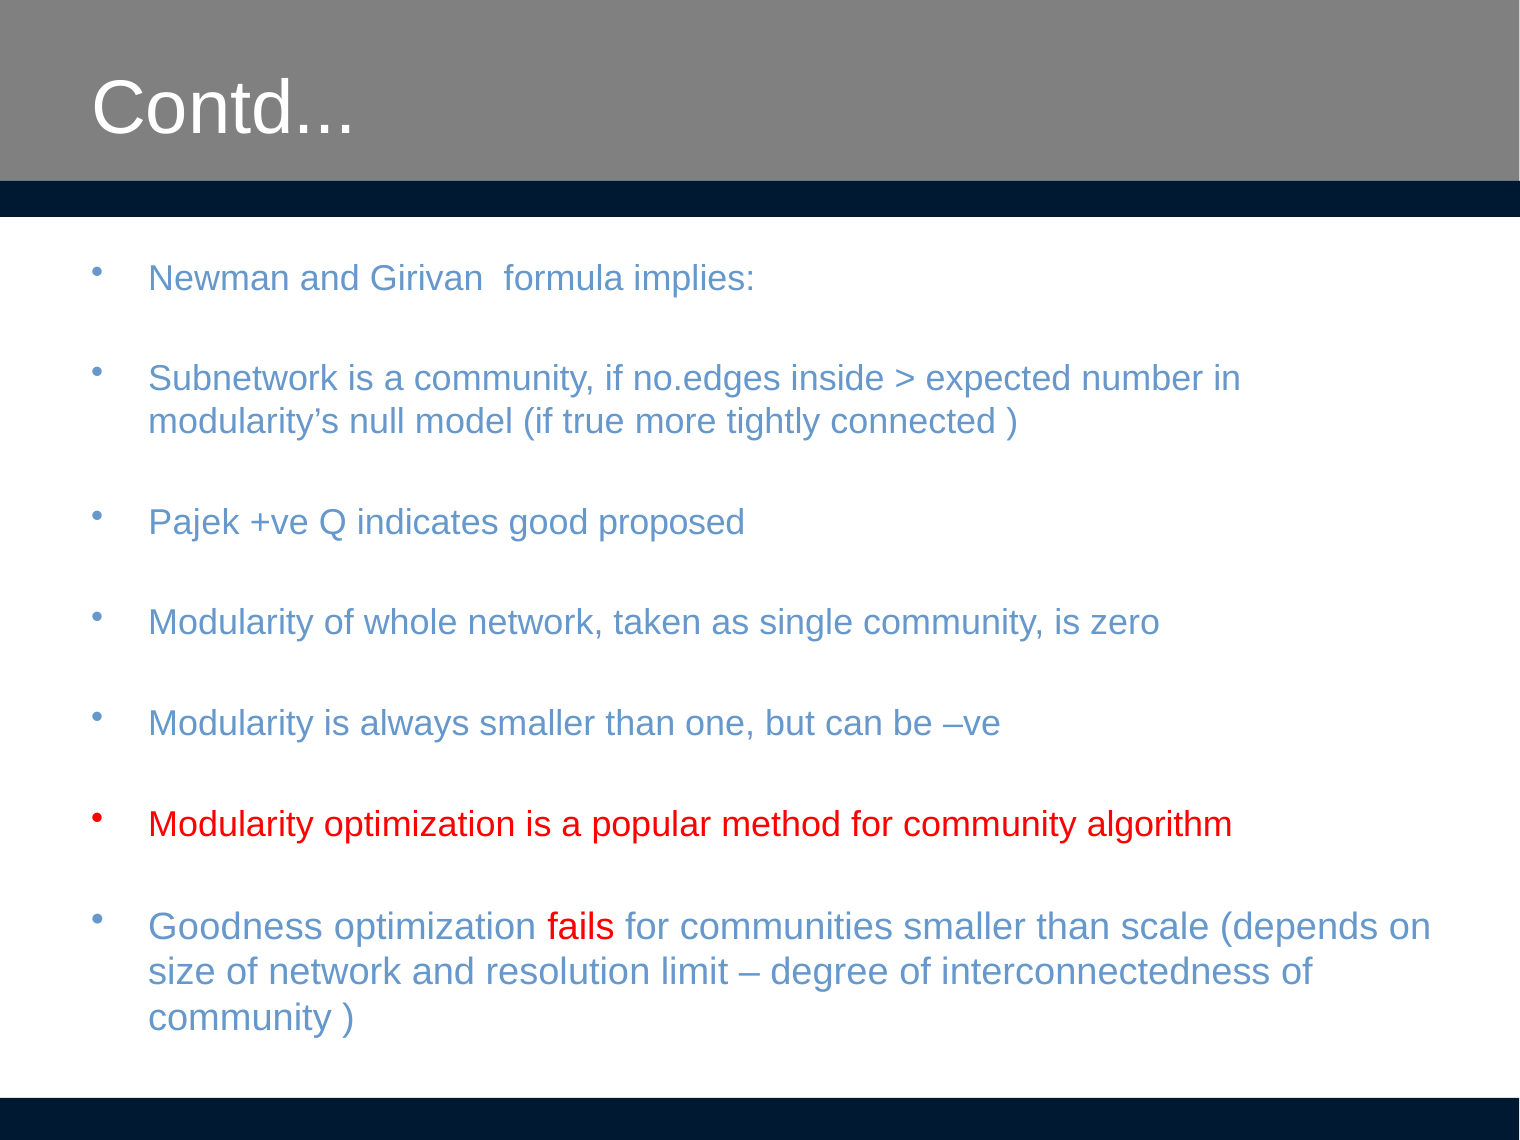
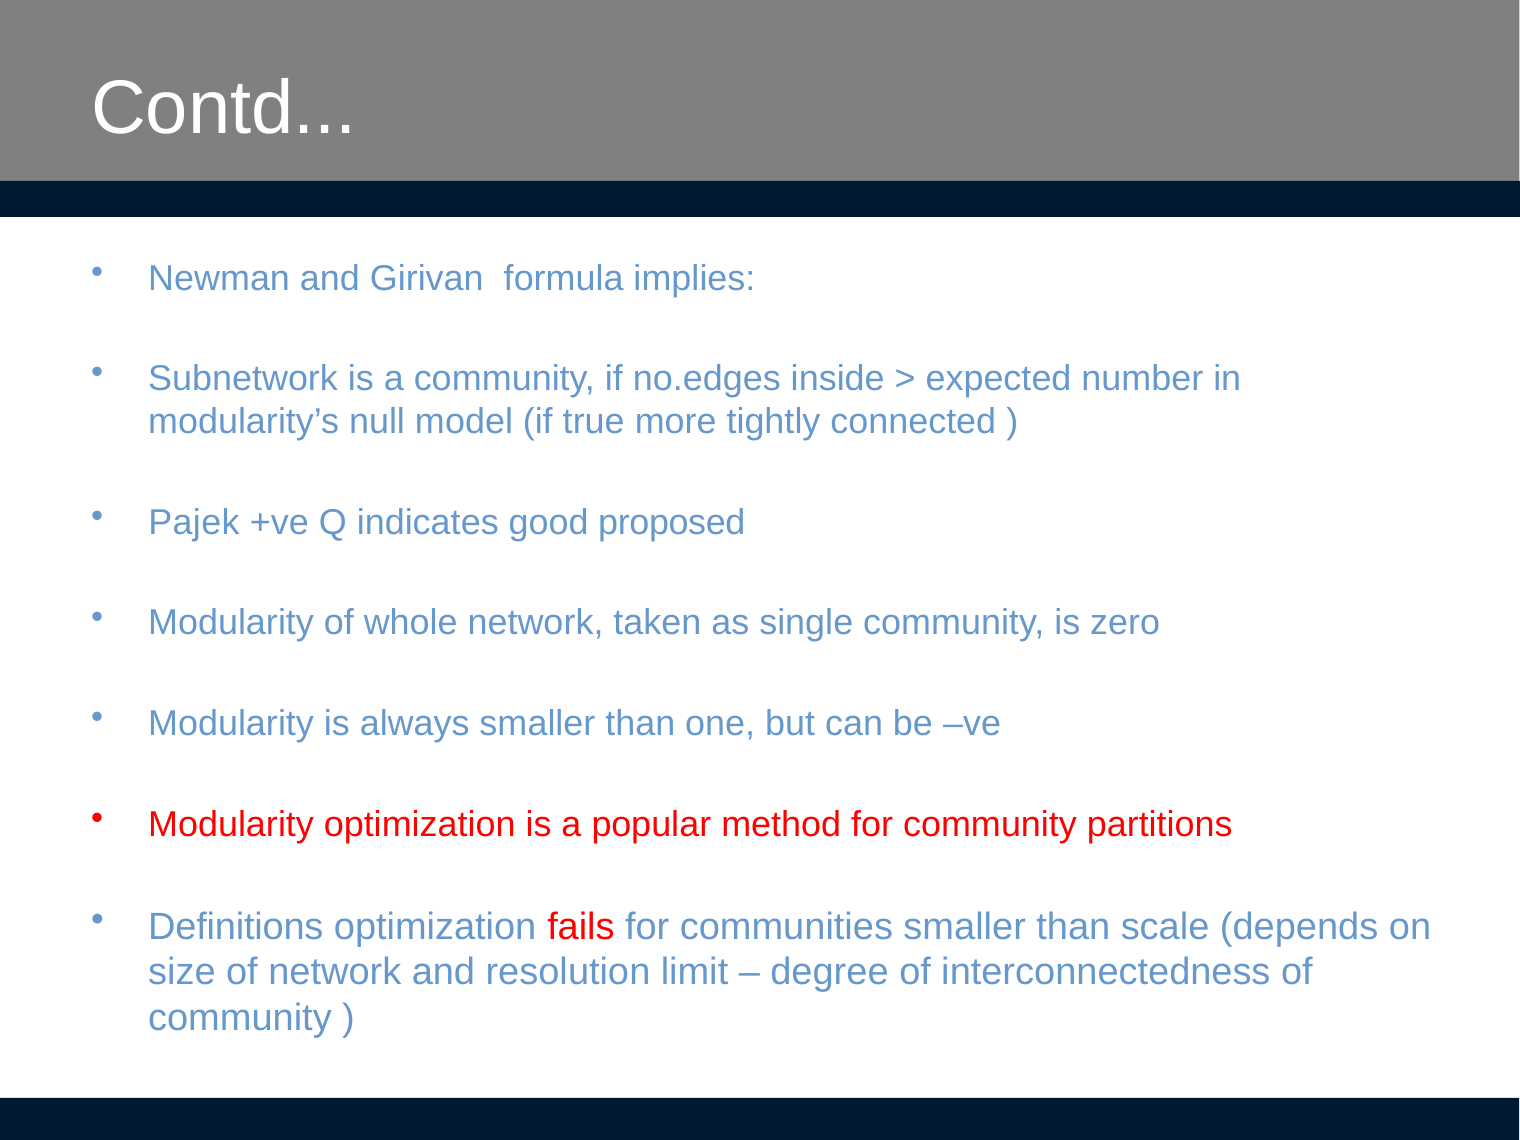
algorithm: algorithm -> partitions
Goodness: Goodness -> Definitions
